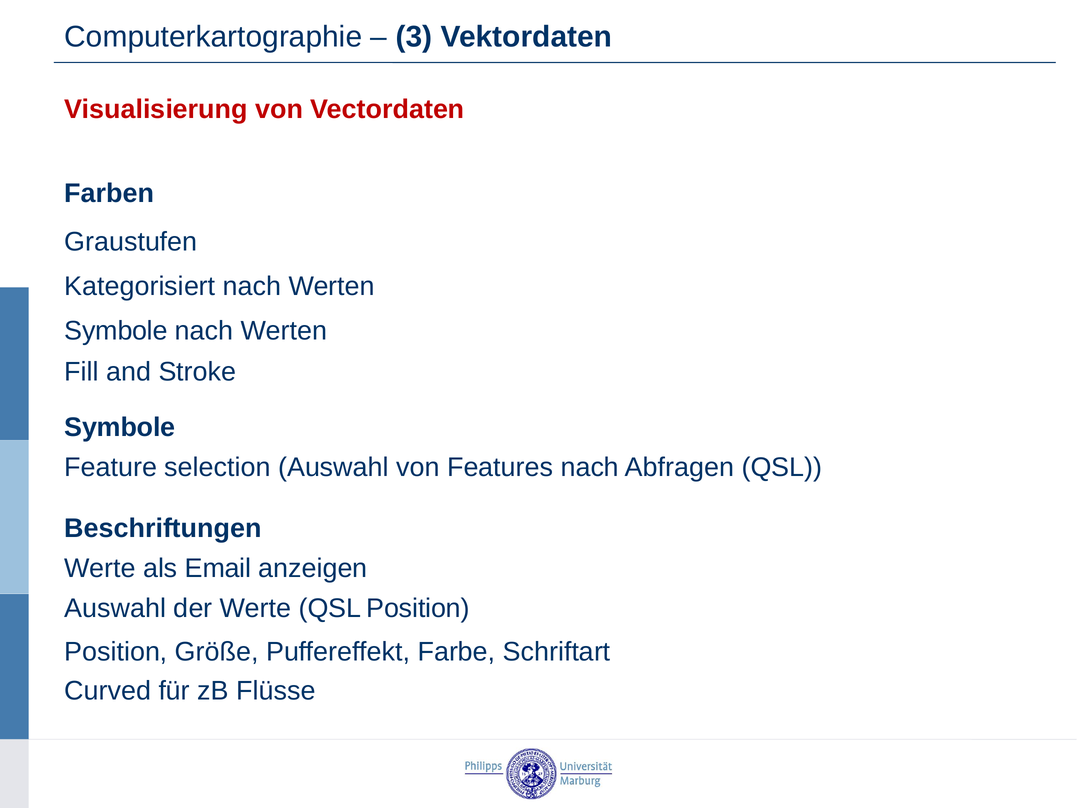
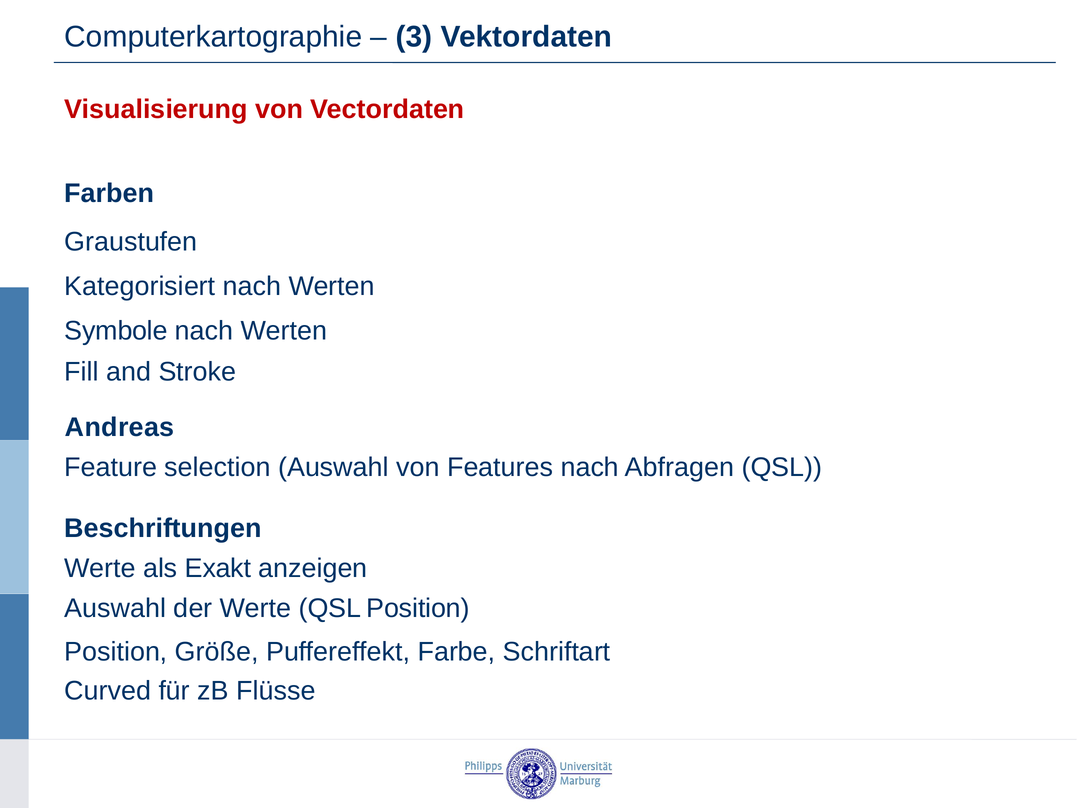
Symbole at (120, 427): Symbole -> Andreas
Email: Email -> Exakt
